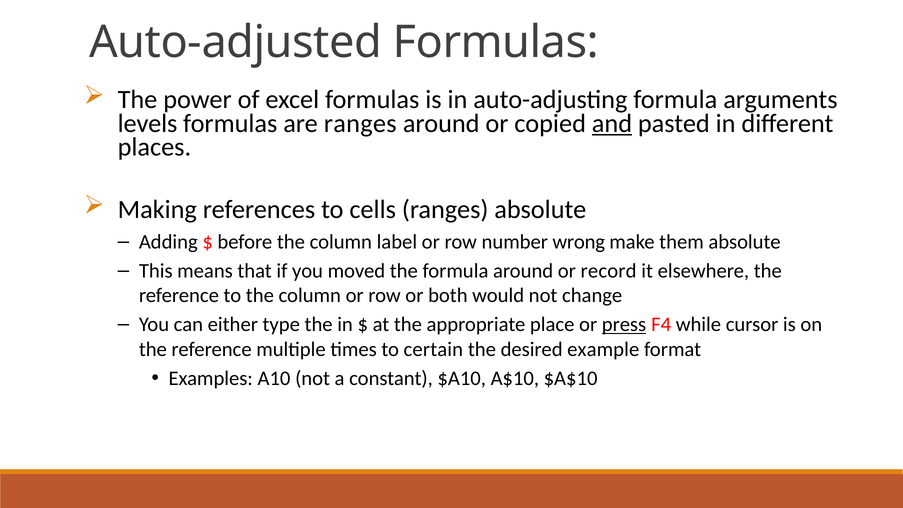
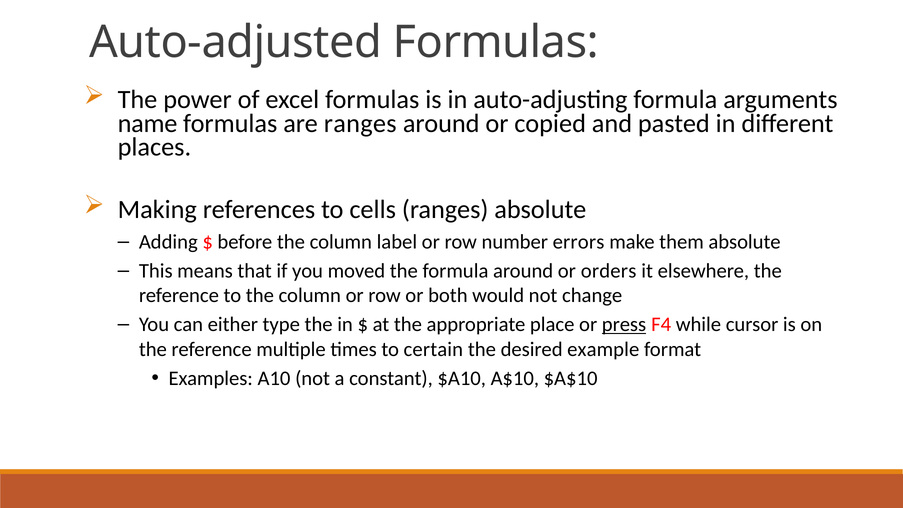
levels: levels -> name
and underline: present -> none
wrong: wrong -> errors
record: record -> orders
